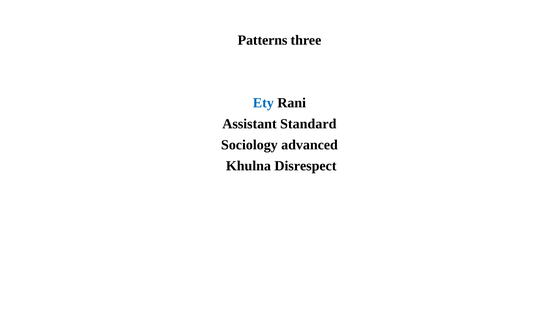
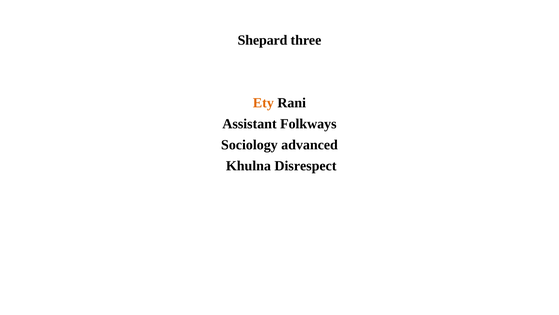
Patterns: Patterns -> Shepard
Ety colour: blue -> orange
Standard: Standard -> Folkways
